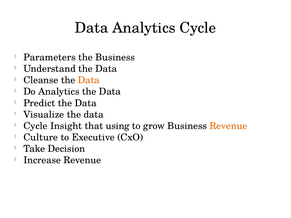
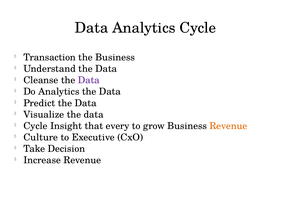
Parameters: Parameters -> Transaction
Data at (89, 80) colour: orange -> purple
using: using -> every
